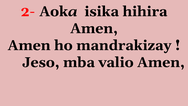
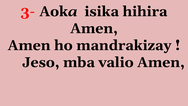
2-: 2- -> 3-
